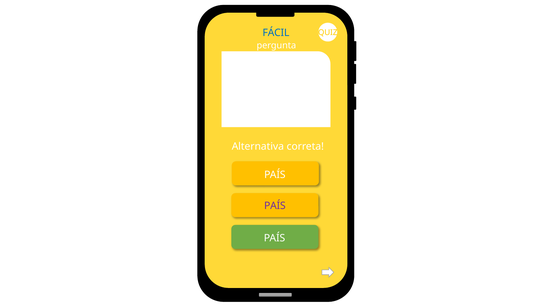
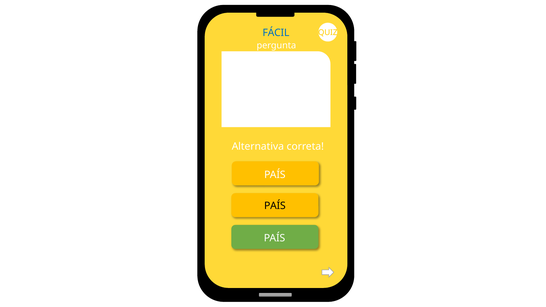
PAÍS at (275, 206) colour: purple -> black
